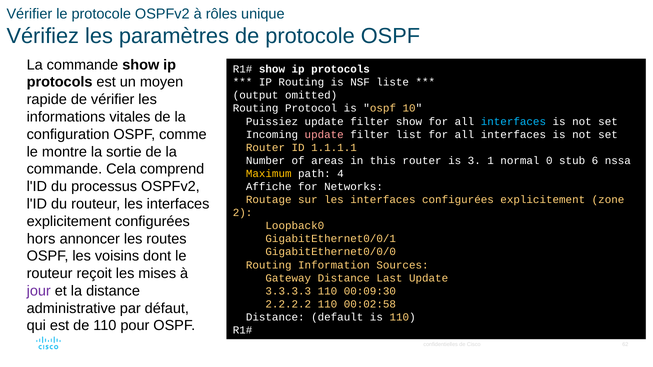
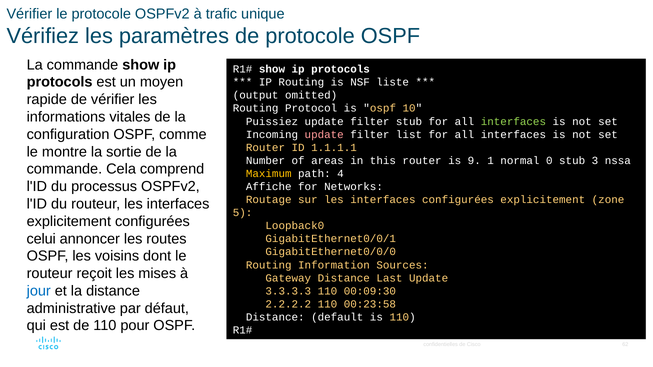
rôles: rôles -> trafic
filter show: show -> stub
interfaces at (513, 122) colour: light blue -> light green
3: 3 -> 9
6: 6 -> 3
2: 2 -> 5
hors: hors -> celui
jour colour: purple -> blue
00:02:58: 00:02:58 -> 00:23:58
